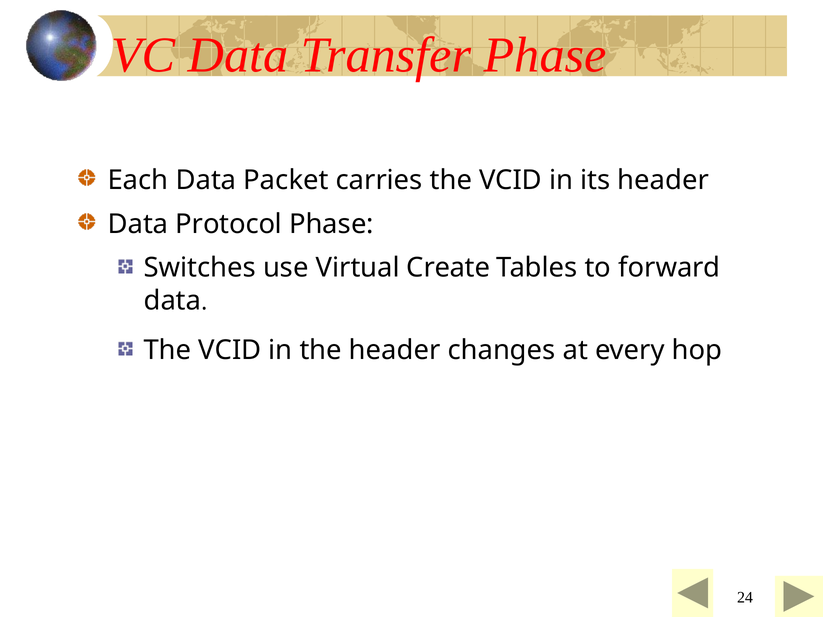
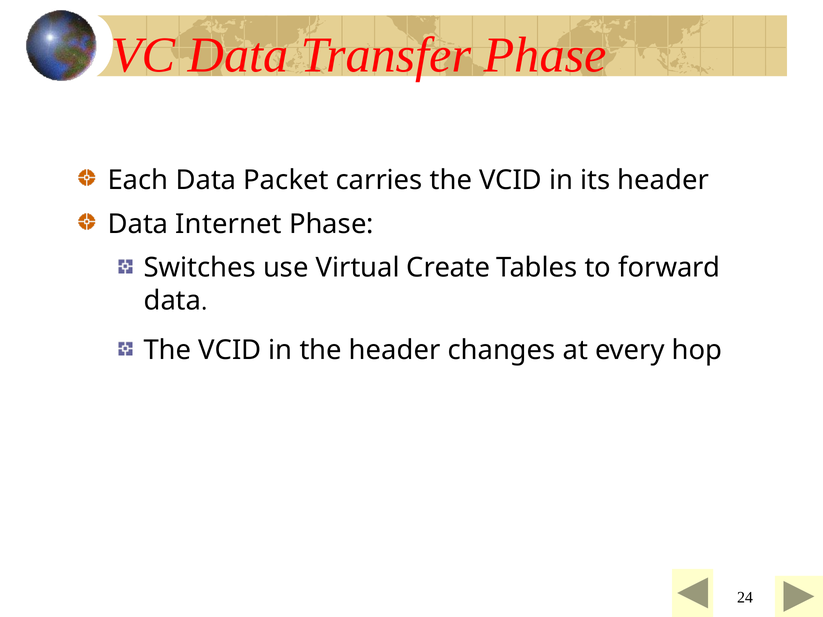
Protocol: Protocol -> Internet
